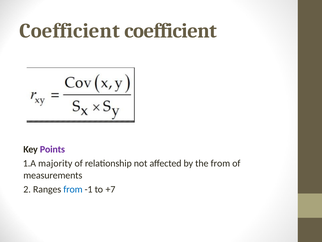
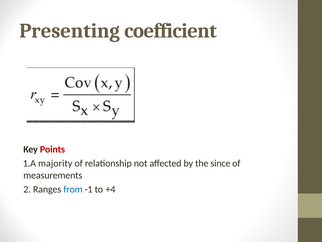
Coefficient at (70, 31): Coefficient -> Presenting
Points colour: purple -> red
the from: from -> since
+7: +7 -> +4
